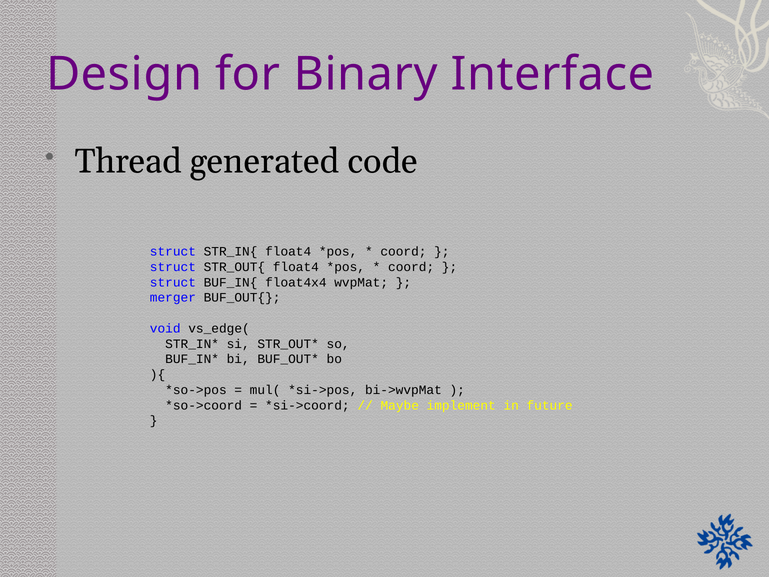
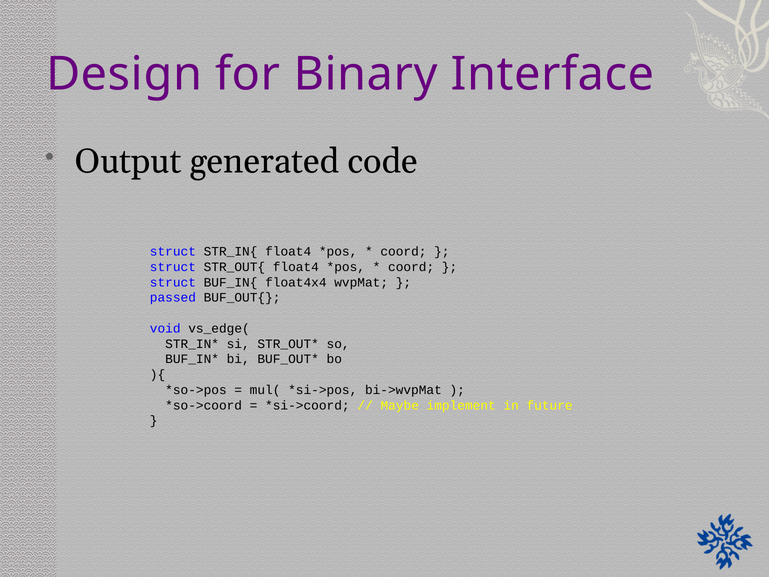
Thread: Thread -> Output
merger: merger -> passed
